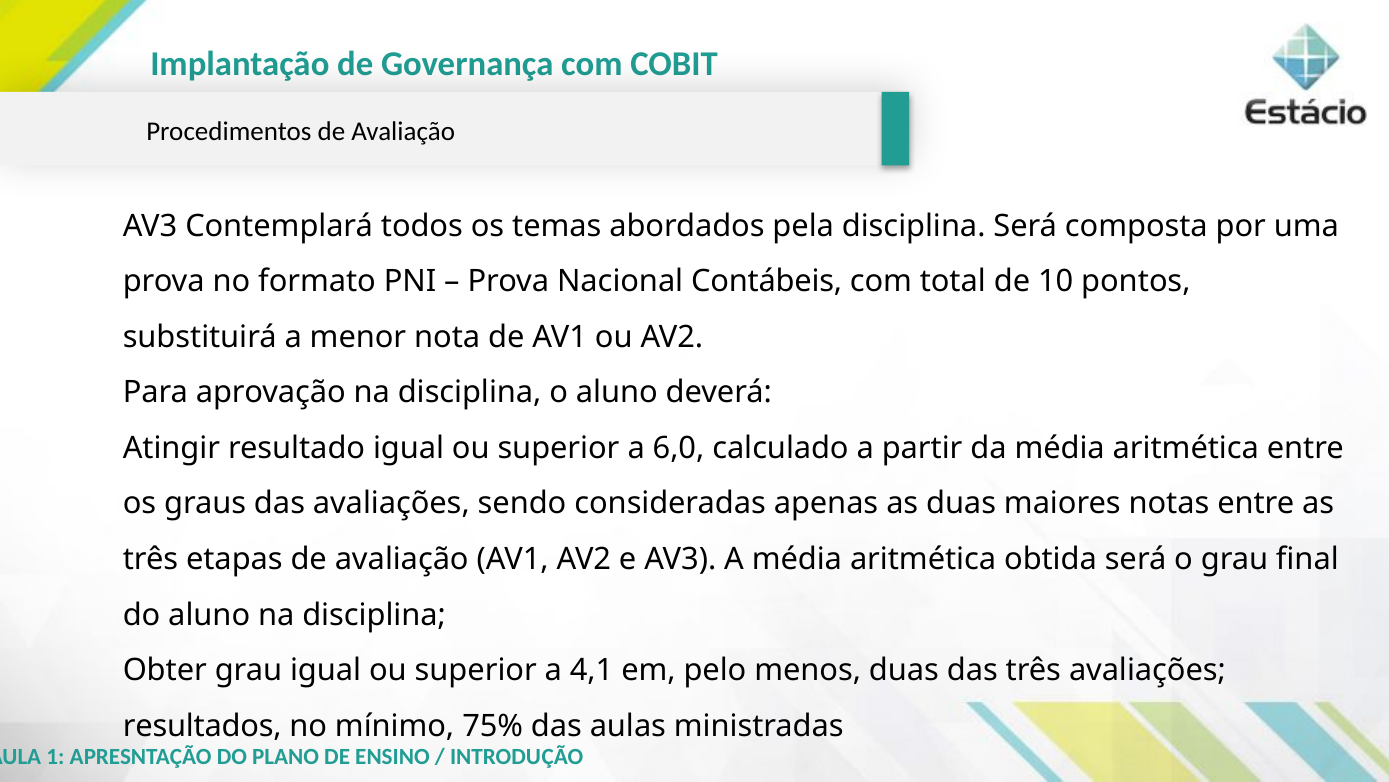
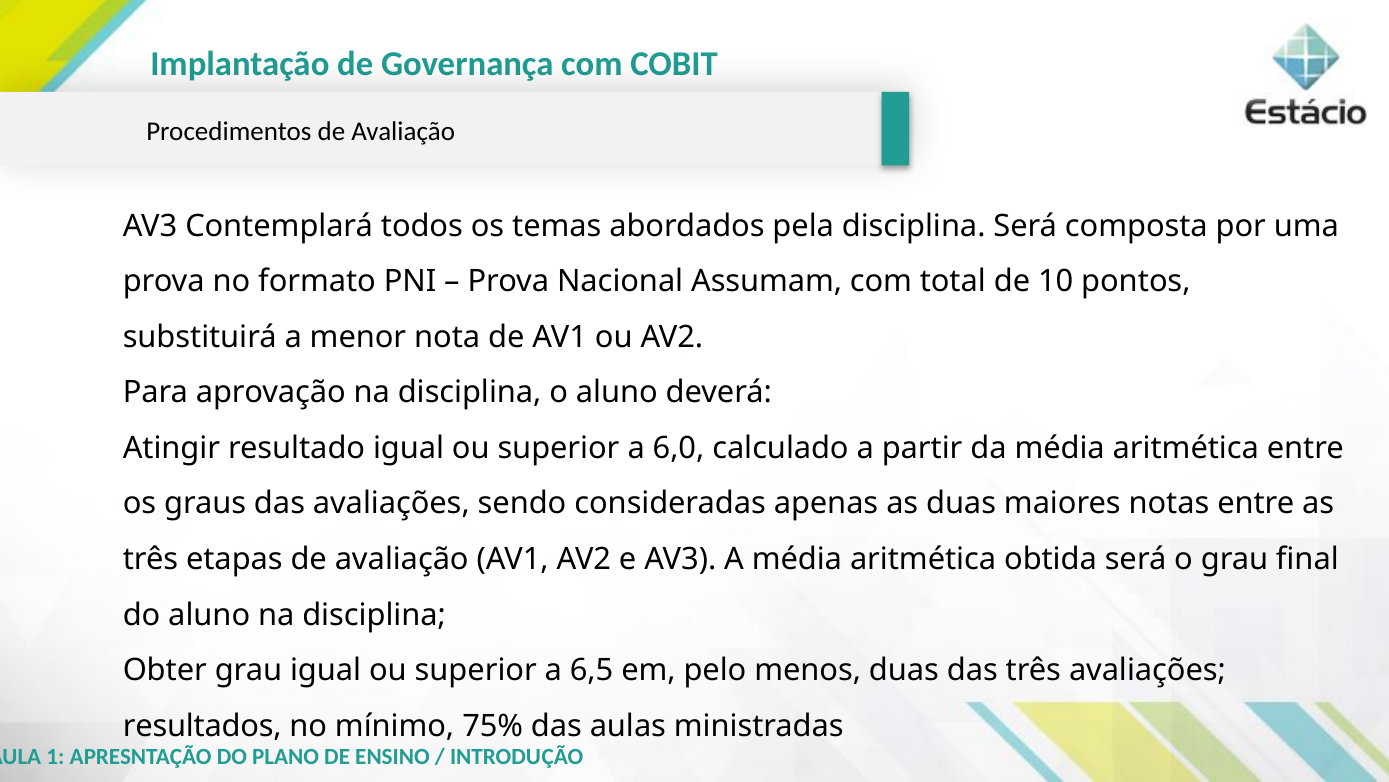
Contábeis: Contábeis -> Assumam
4,1: 4,1 -> 6,5
